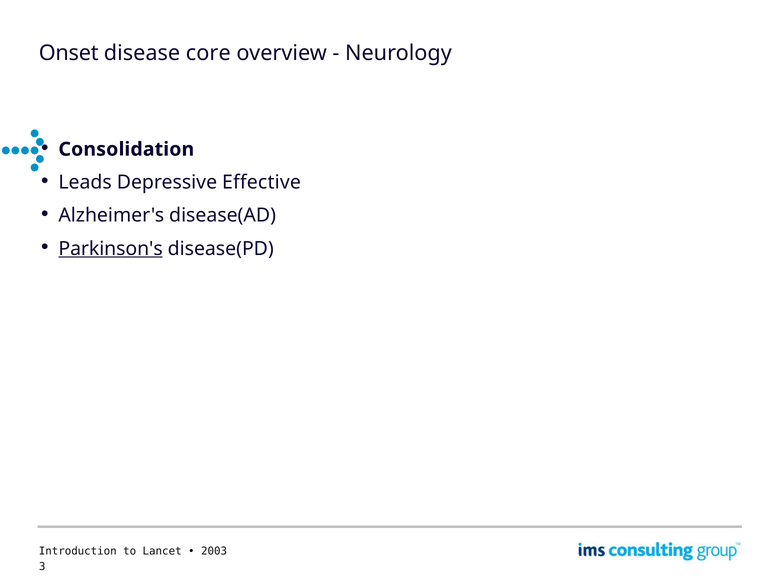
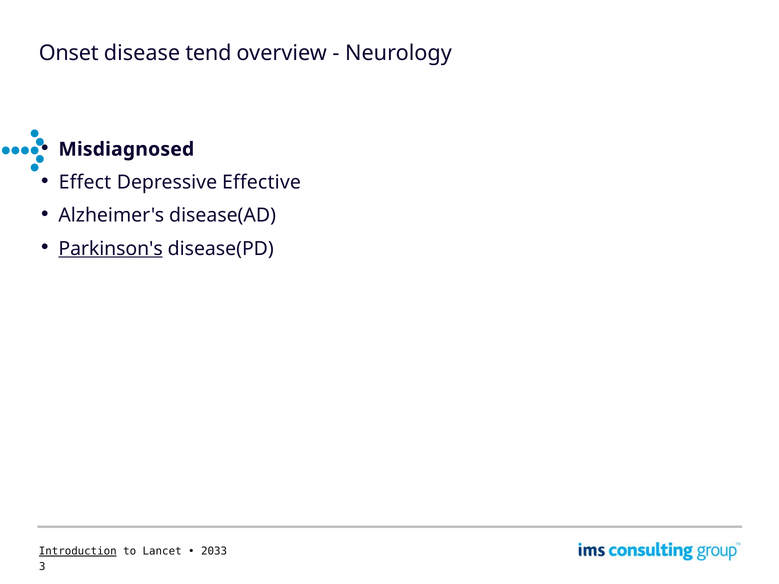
core: core -> tend
Consolidation: Consolidation -> Misdiagnosed
Leads: Leads -> Effect
Introduction underline: none -> present
2003: 2003 -> 2033
